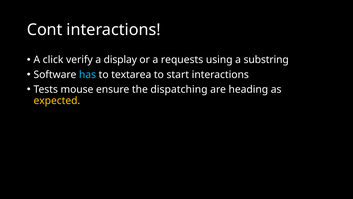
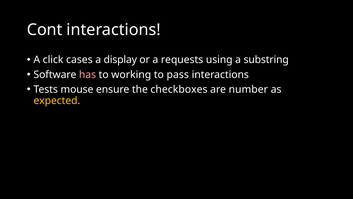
verify: verify -> cases
has colour: light blue -> pink
textarea: textarea -> working
start: start -> pass
dispatching: dispatching -> checkboxes
heading: heading -> number
